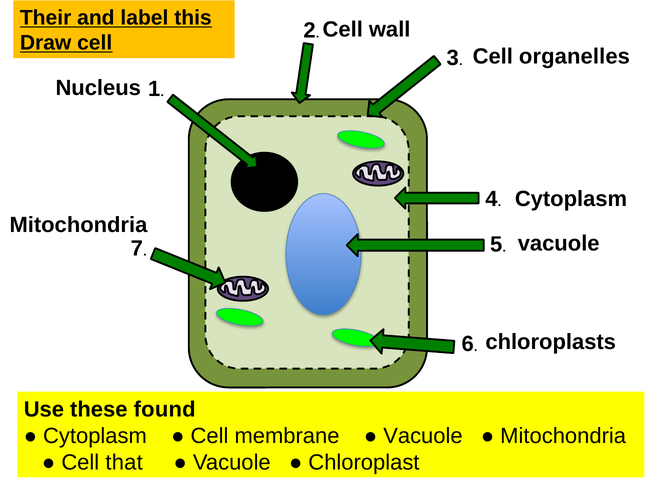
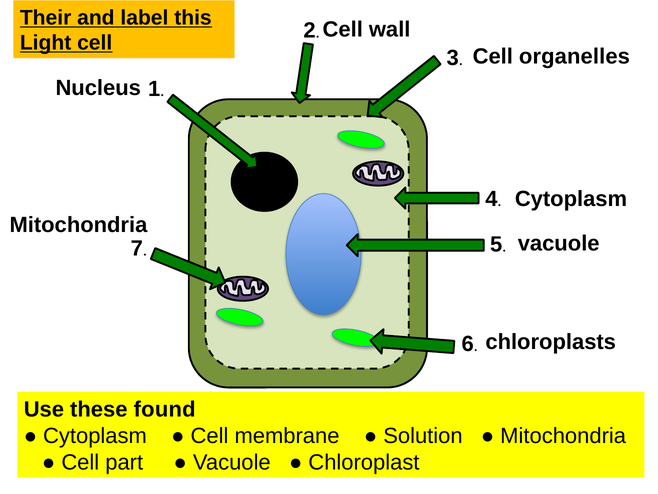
Draw: Draw -> Light
Vacuole at (423, 436): Vacuole -> Solution
that: that -> part
